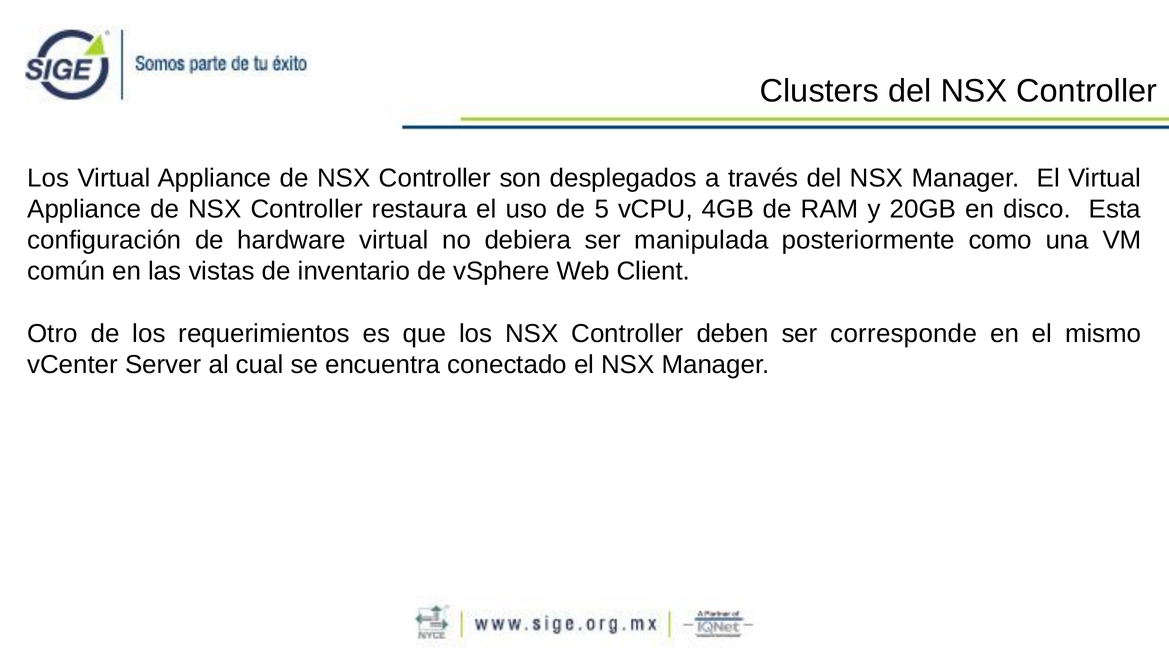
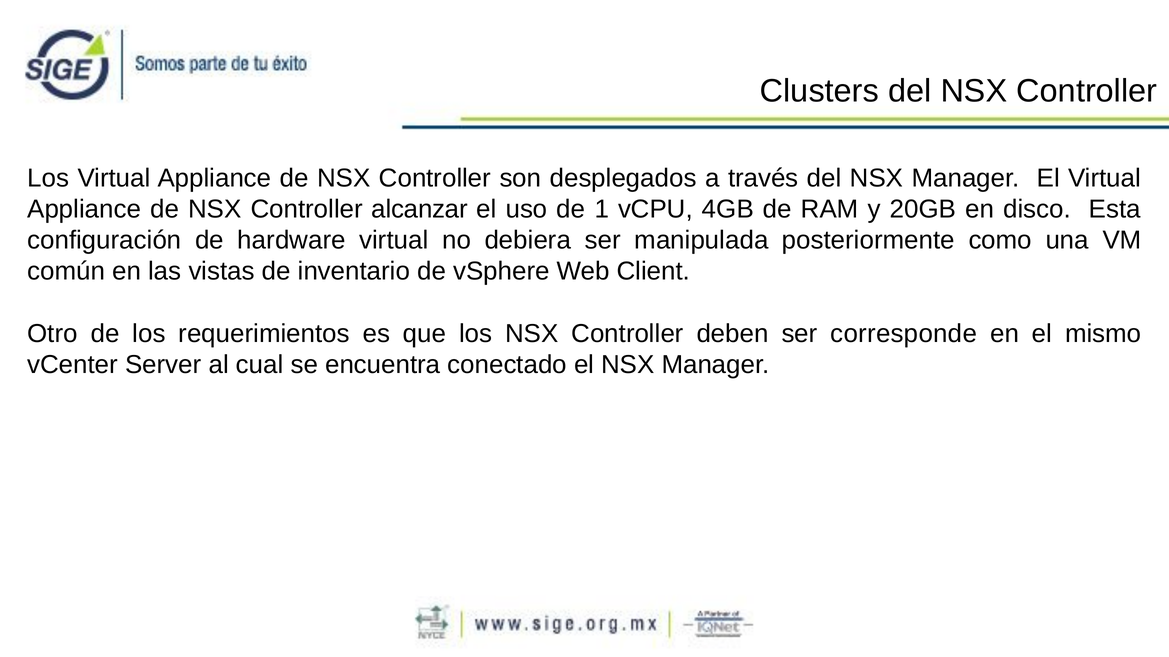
restaura: restaura -> alcanzar
5: 5 -> 1
